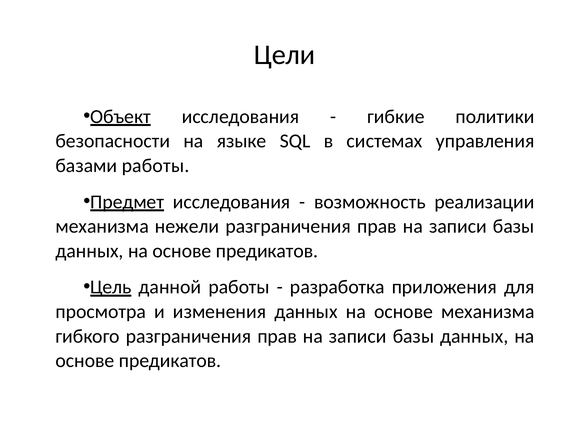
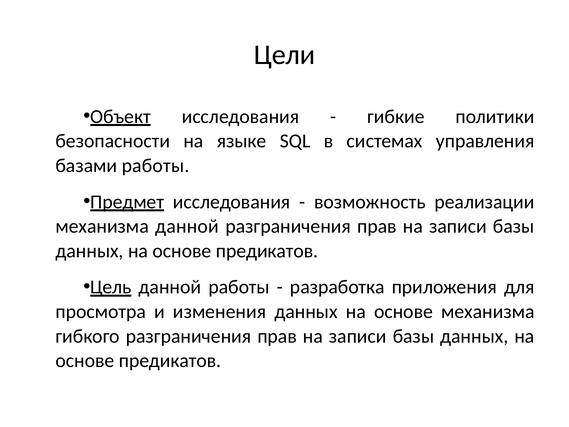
механизма нежели: нежели -> данной
